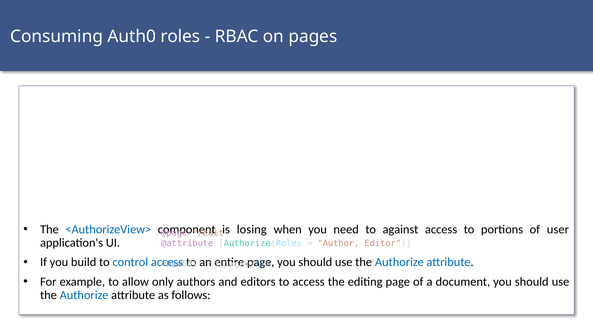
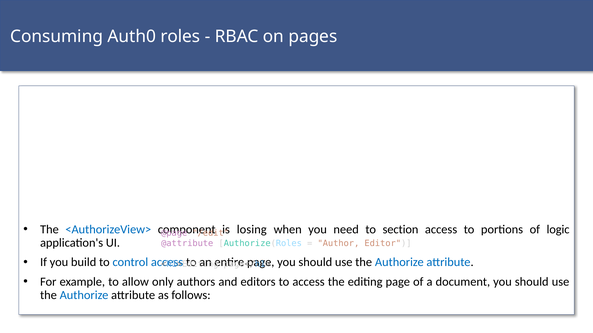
against: against -> section
user: user -> logic
